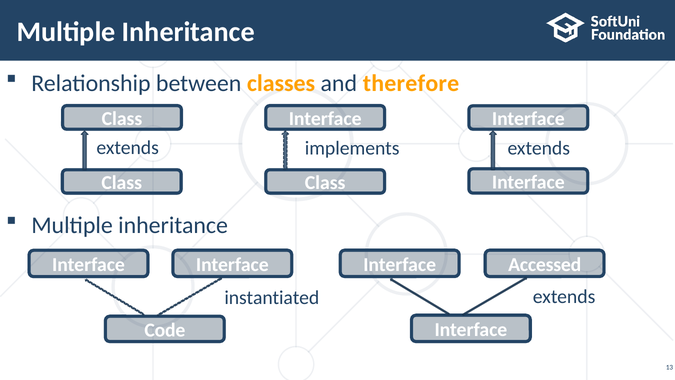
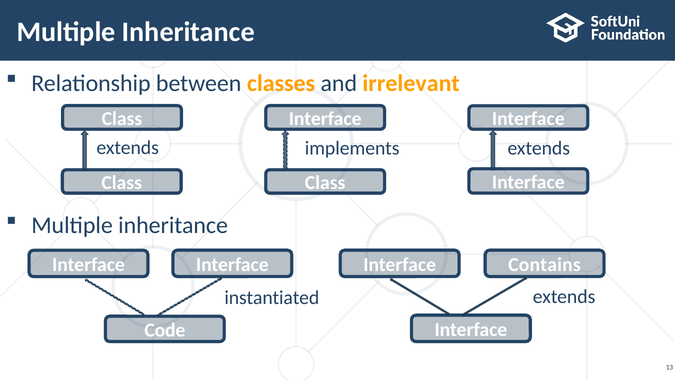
therefore: therefore -> irrelevant
Accessed: Accessed -> Contains
